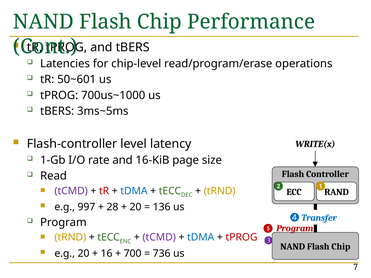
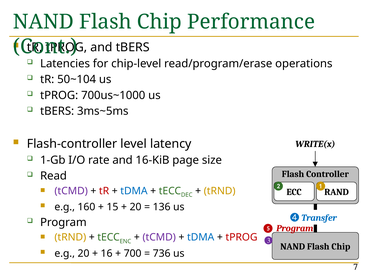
50~601: 50~601 -> 50~104
997: 997 -> 160
28: 28 -> 15
